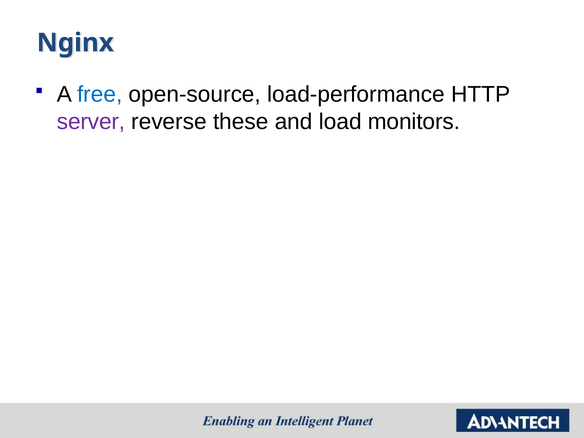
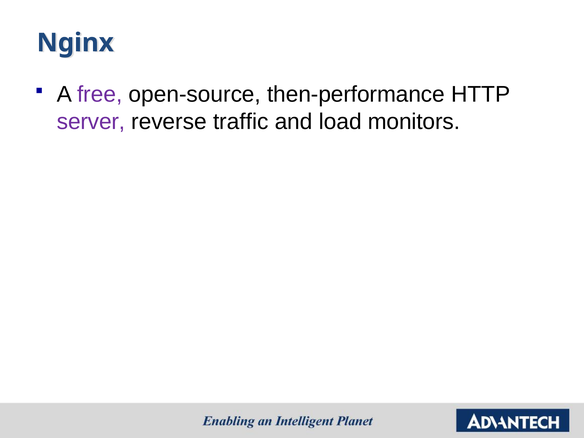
free colour: blue -> purple
load-performance: load-performance -> then-performance
these: these -> traffic
